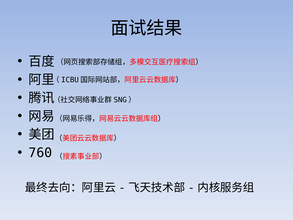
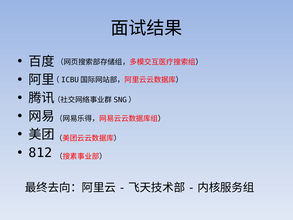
760: 760 -> 812
